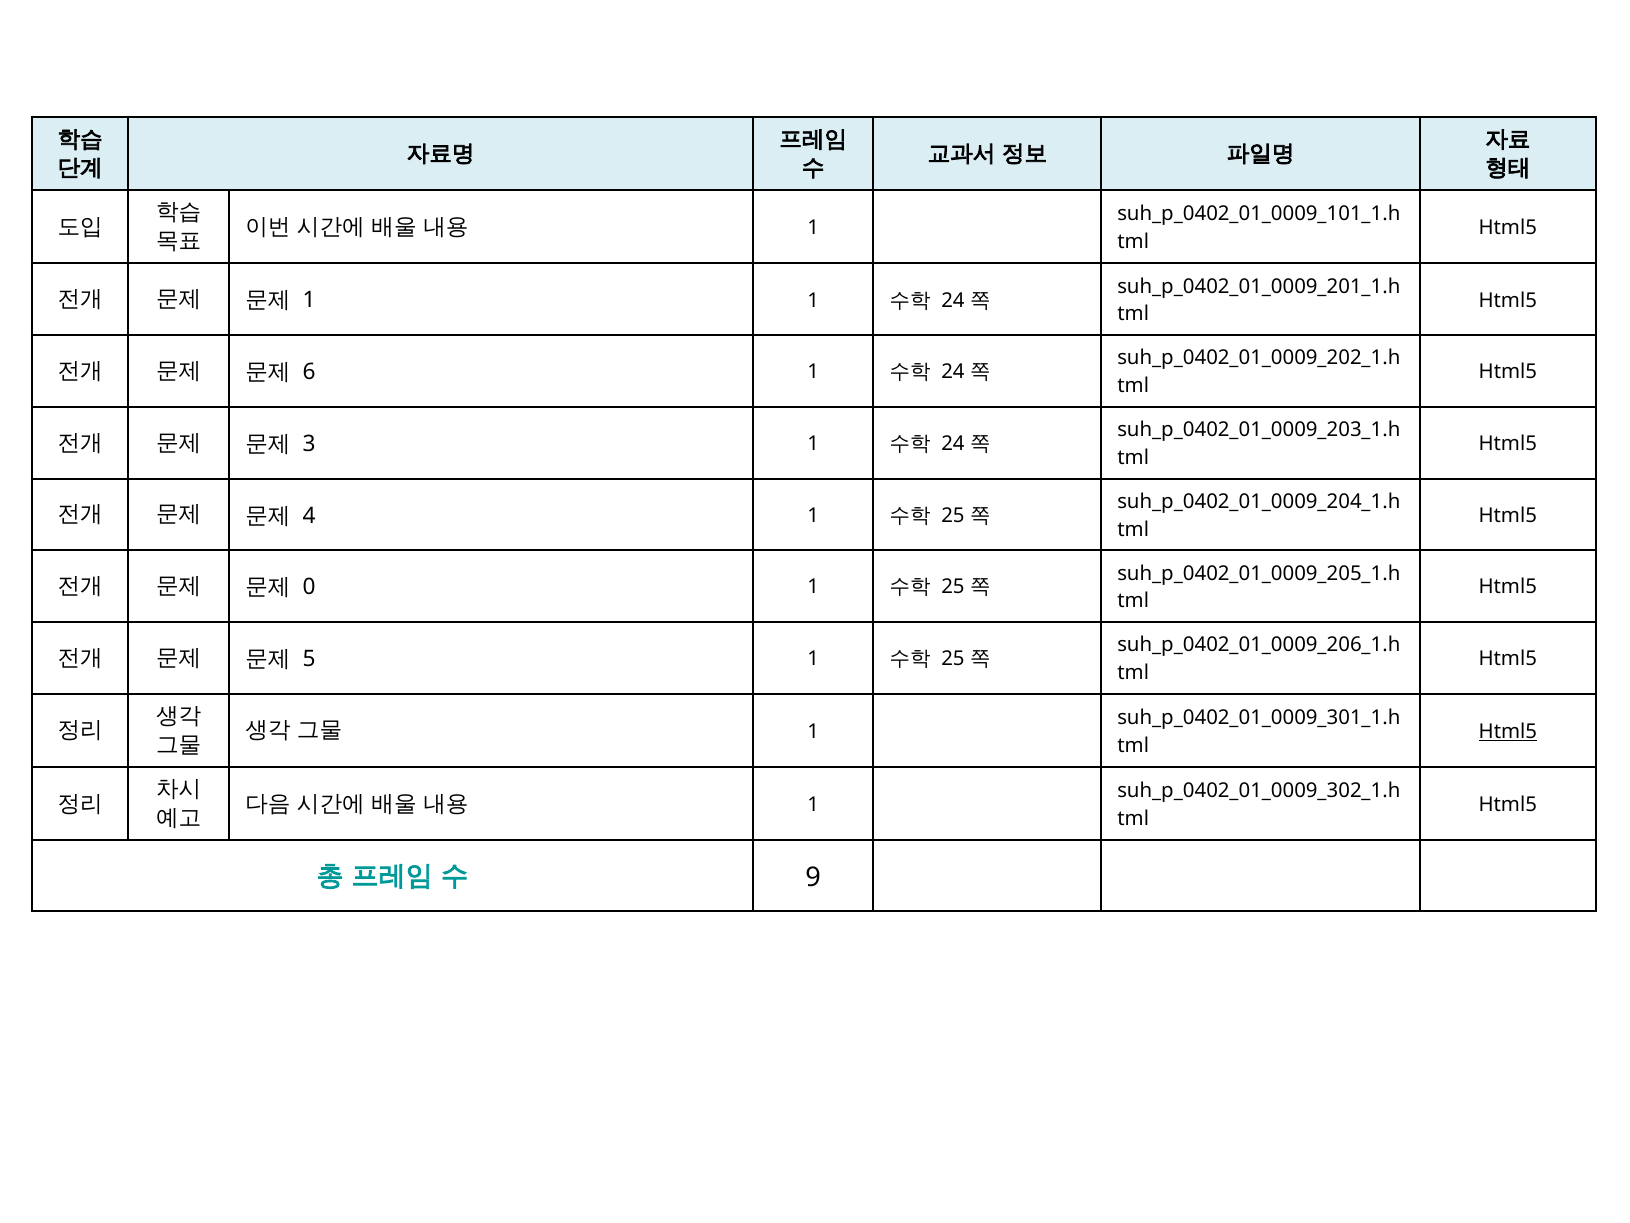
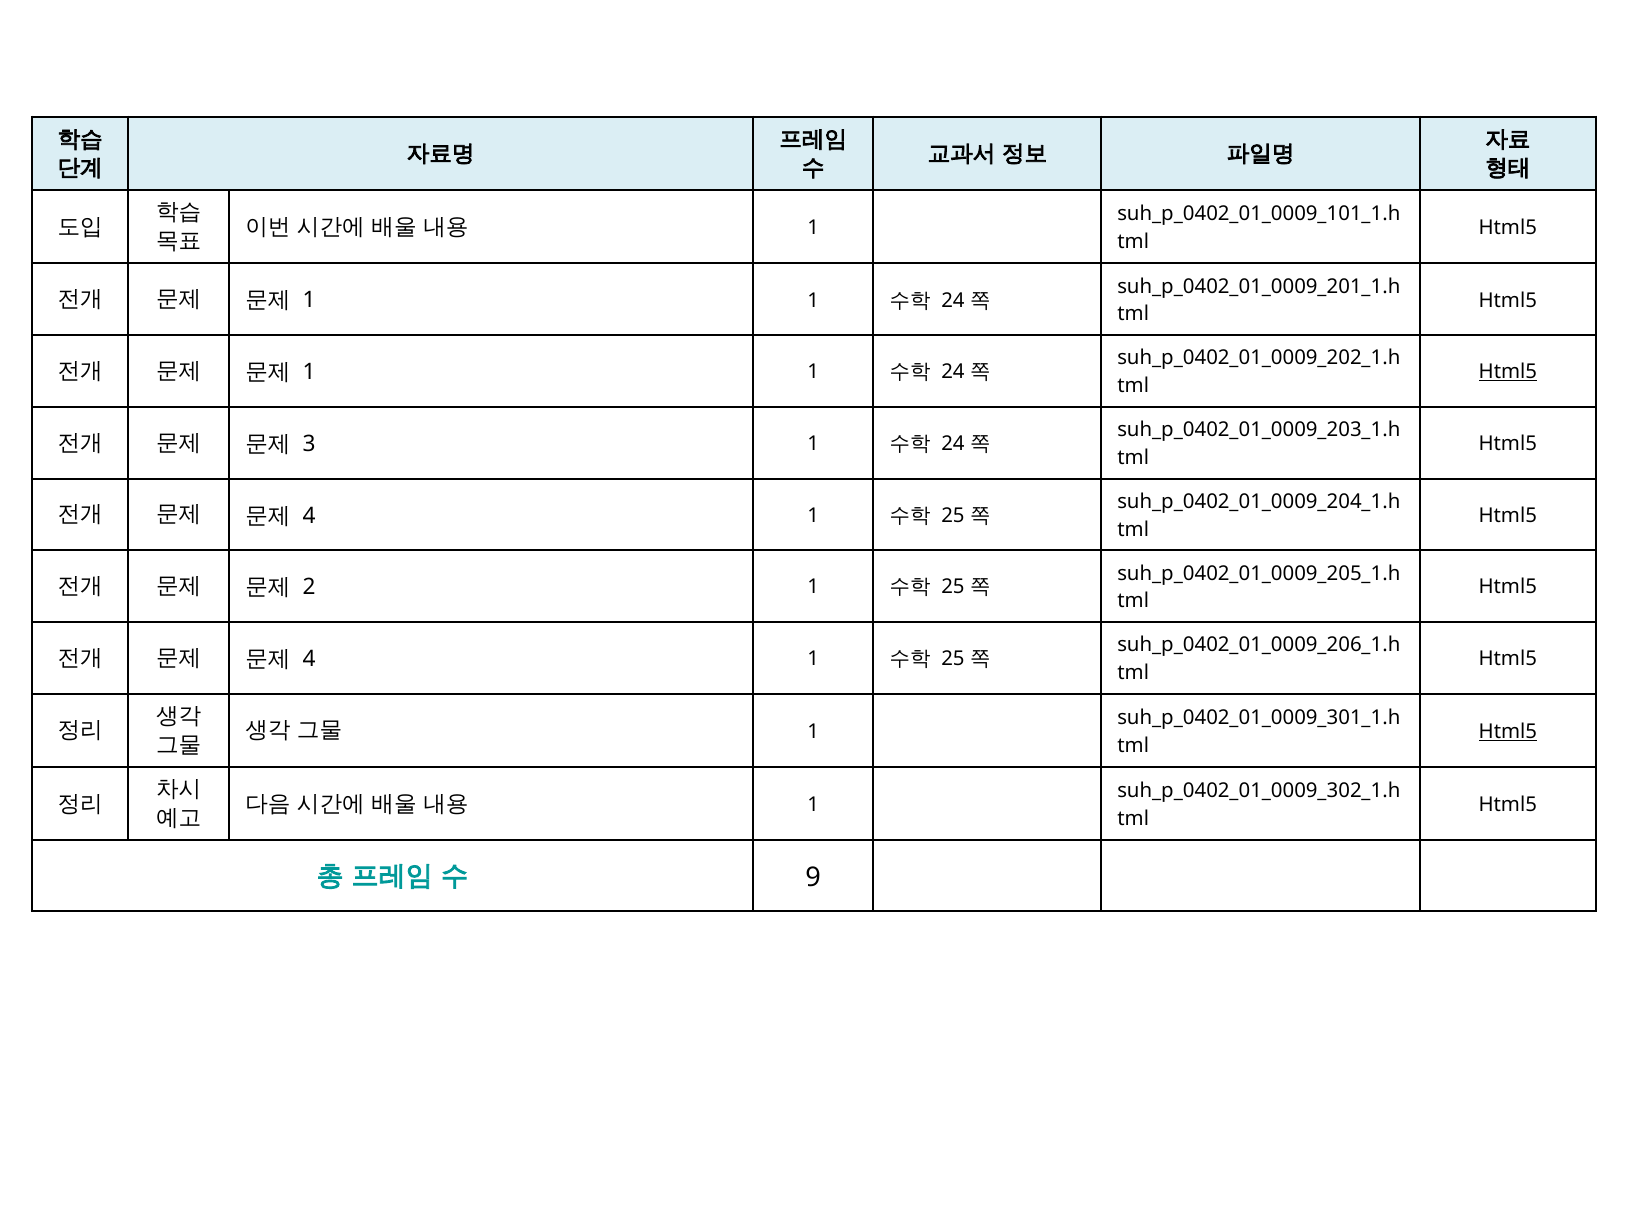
6 at (309, 372): 6 -> 1
Html5 at (1508, 372) underline: none -> present
0: 0 -> 2
5 at (309, 659): 5 -> 4
